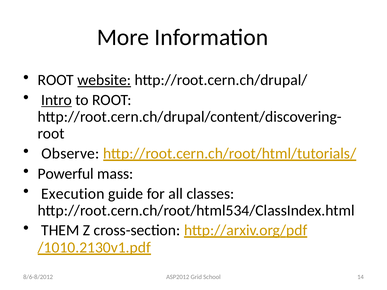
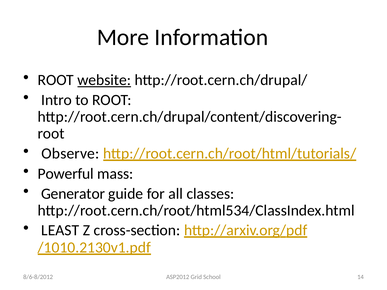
Intro underline: present -> none
Execution: Execution -> Generator
THEM: THEM -> LEAST
